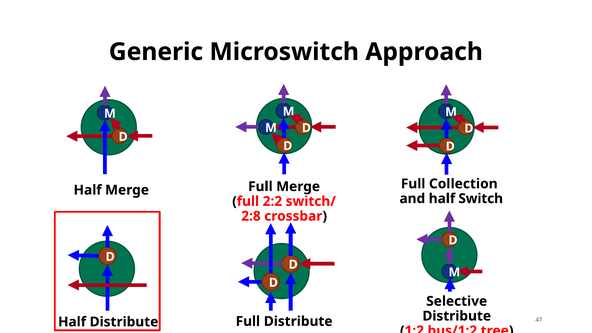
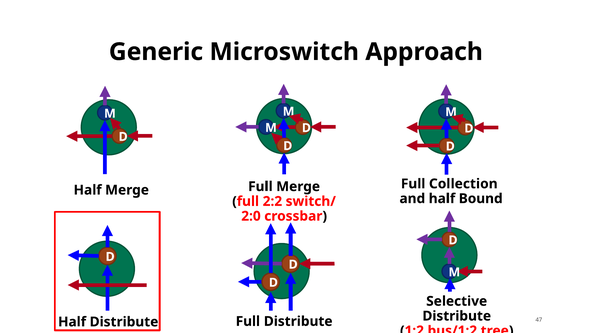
Switch: Switch -> Bound
2:8: 2:8 -> 2:0
